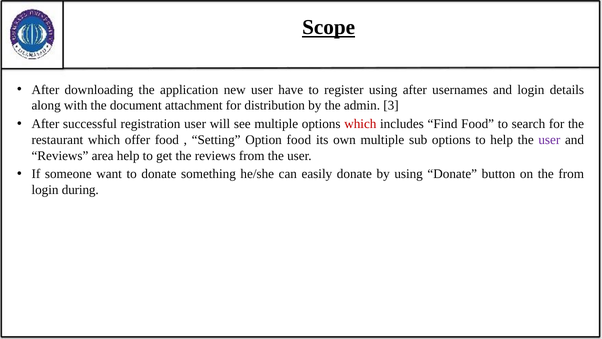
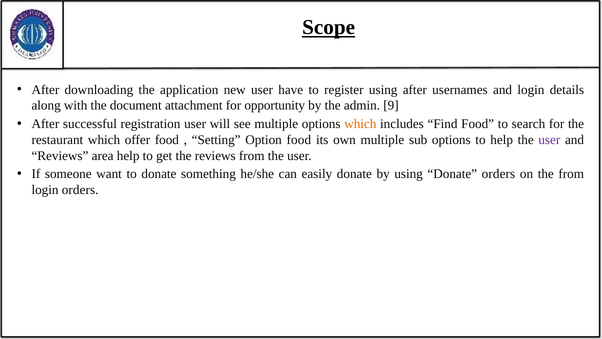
distribution: distribution -> opportunity
3: 3 -> 9
which at (360, 124) colour: red -> orange
Donate button: button -> orders
login during: during -> orders
